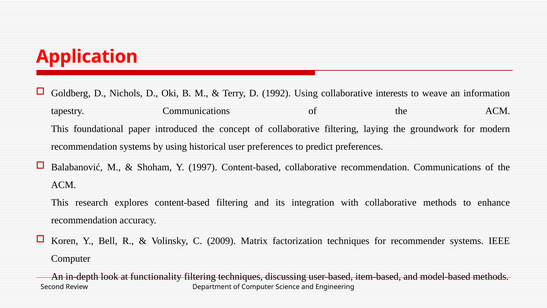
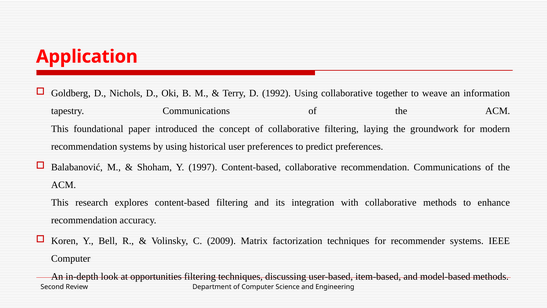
interests: interests -> together
functionality: functionality -> opportunities
